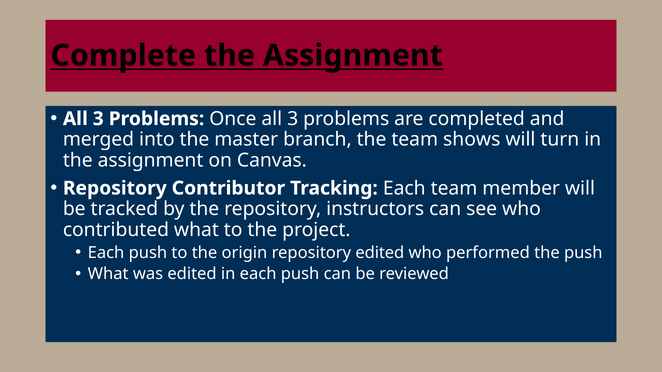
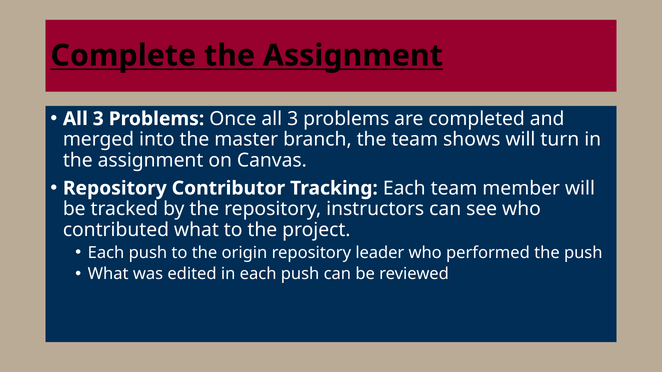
repository edited: edited -> leader
